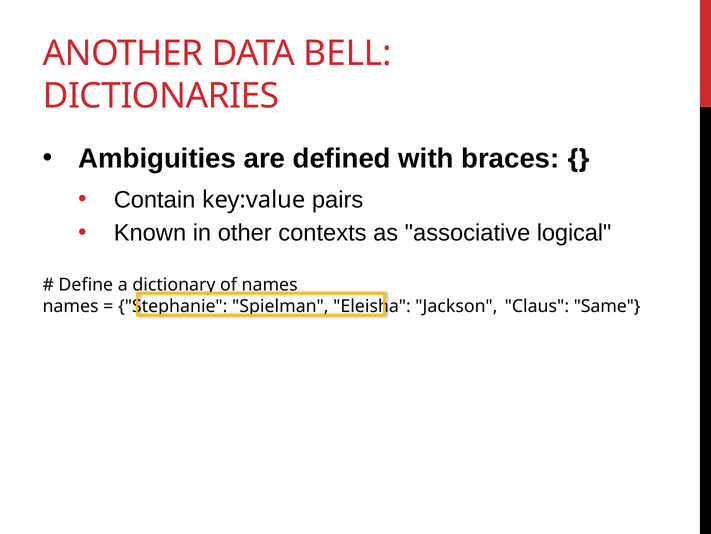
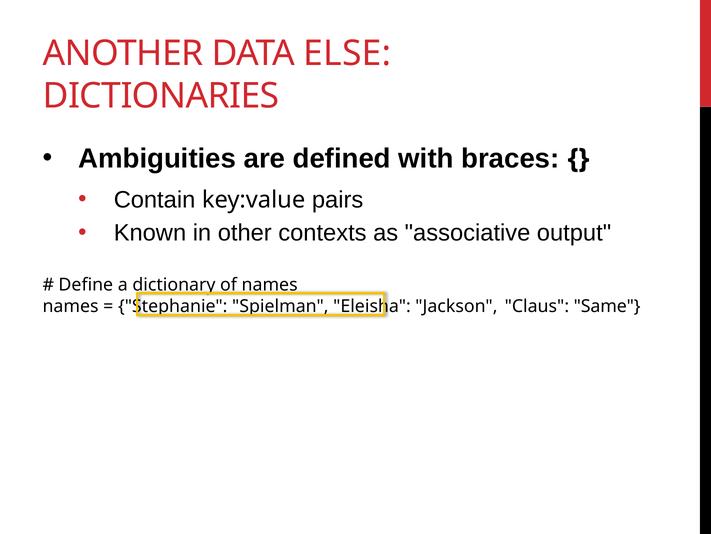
BELL: BELL -> ELSE
logical: logical -> output
